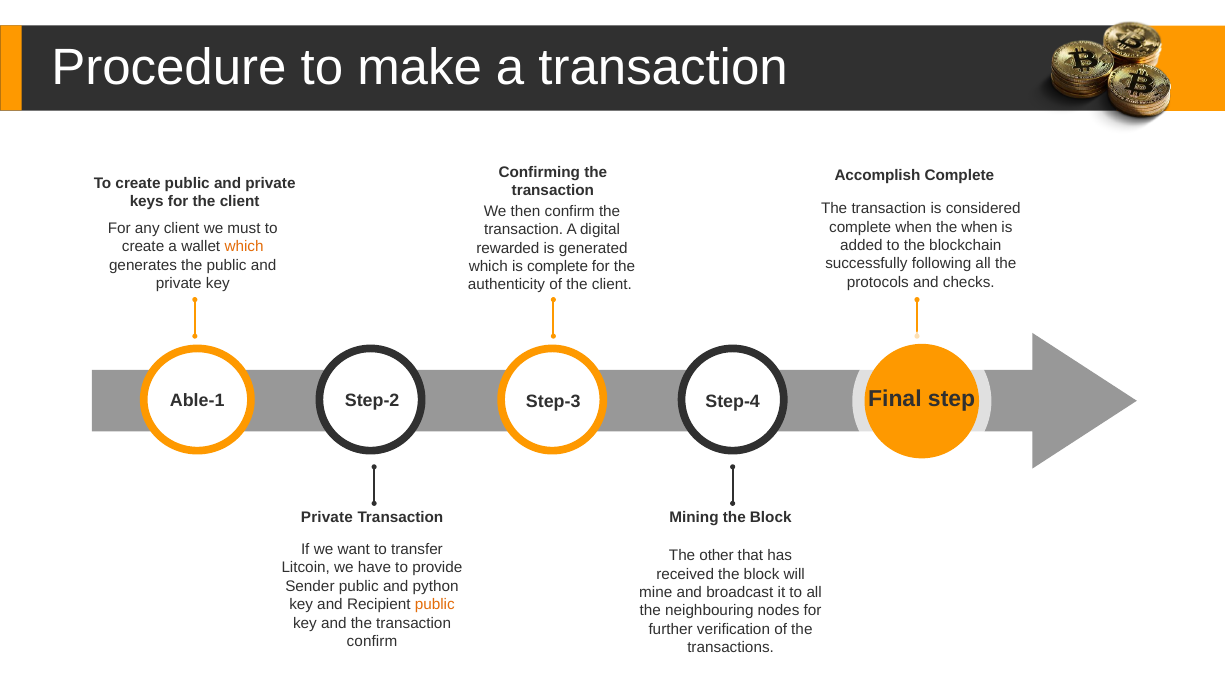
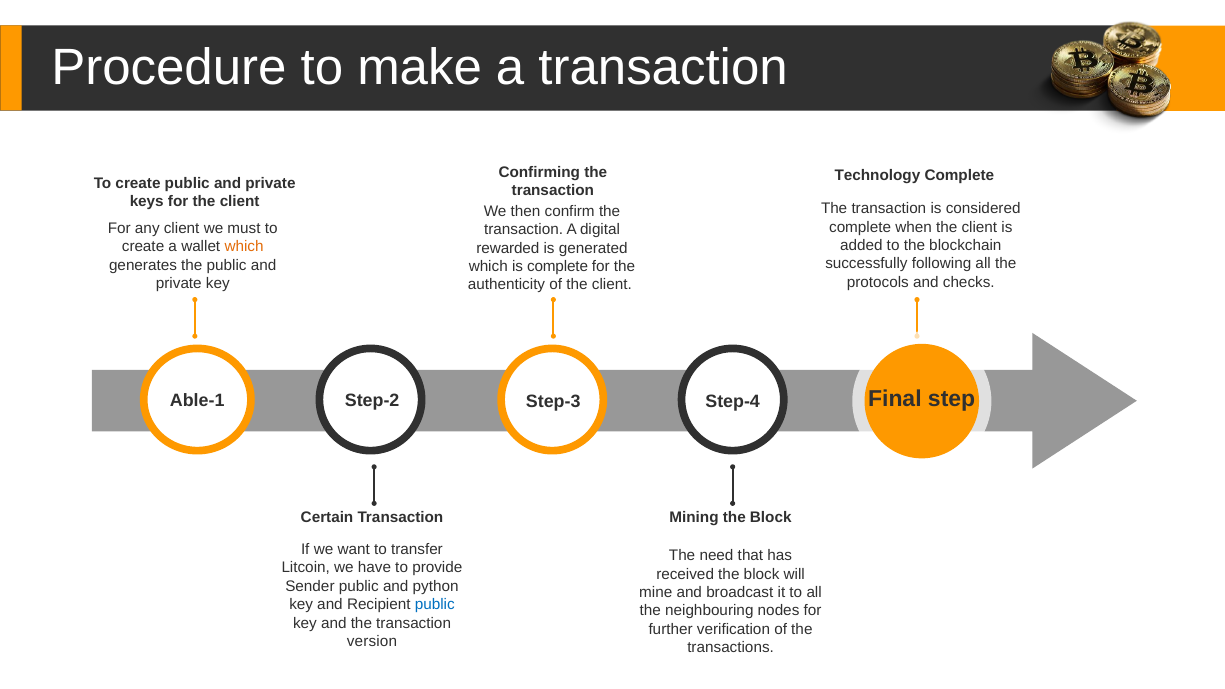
Accomplish: Accomplish -> Technology
when the when: when -> client
Private at (327, 518): Private -> Certain
other: other -> need
public at (435, 605) colour: orange -> blue
confirm at (372, 641): confirm -> version
